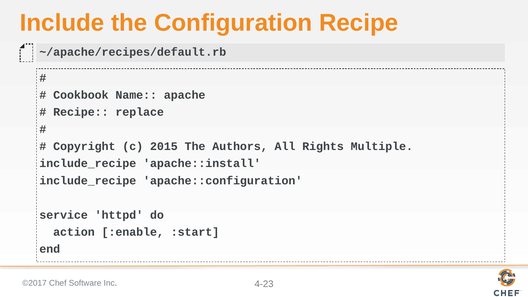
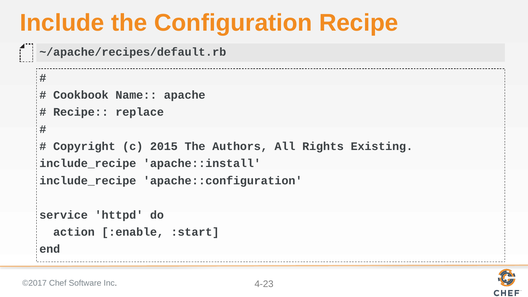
Multiple: Multiple -> Existing
